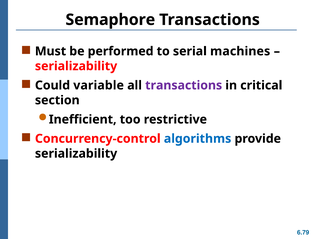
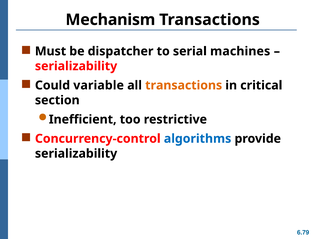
Semaphore: Semaphore -> Mechanism
performed: performed -> dispatcher
transactions at (184, 85) colour: purple -> orange
